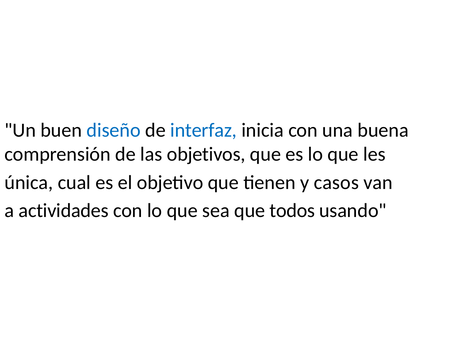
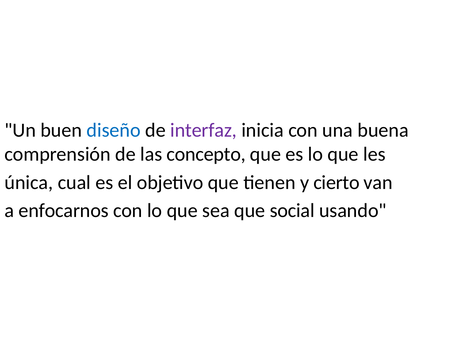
interfaz colour: blue -> purple
objetivos: objetivos -> concepto
casos: casos -> cierto
actividades: actividades -> enfocarnos
todos: todos -> social
